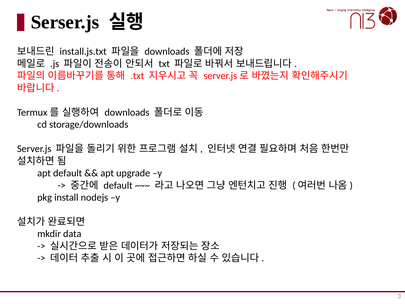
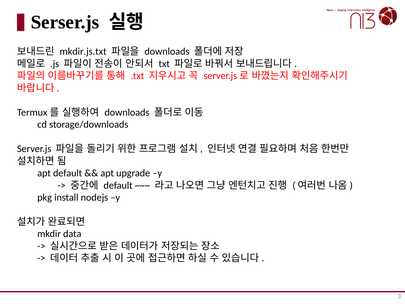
install.js.txt: install.js.txt -> mkdir.js.txt
